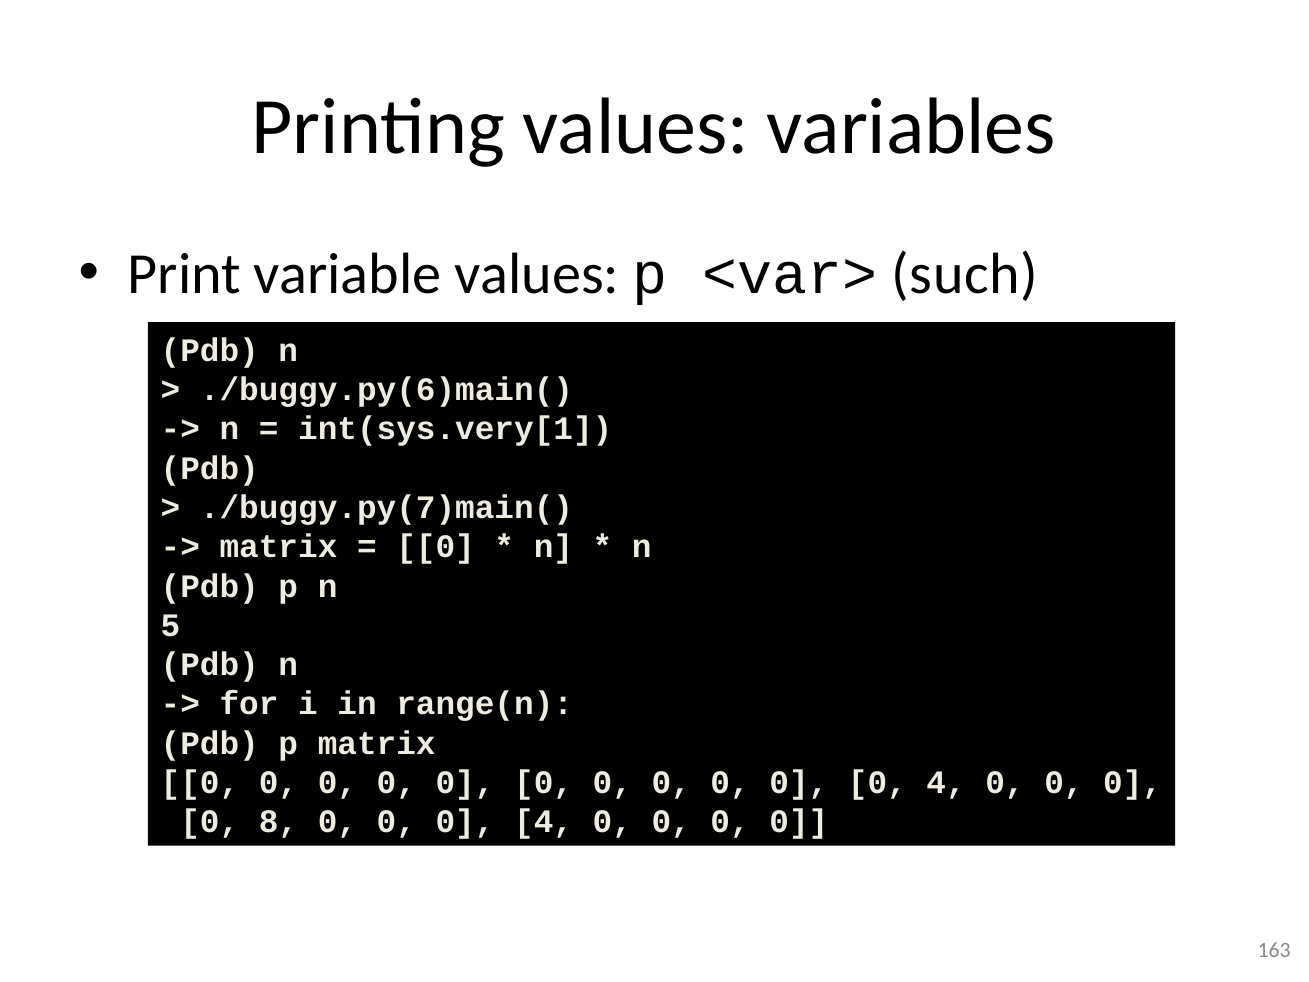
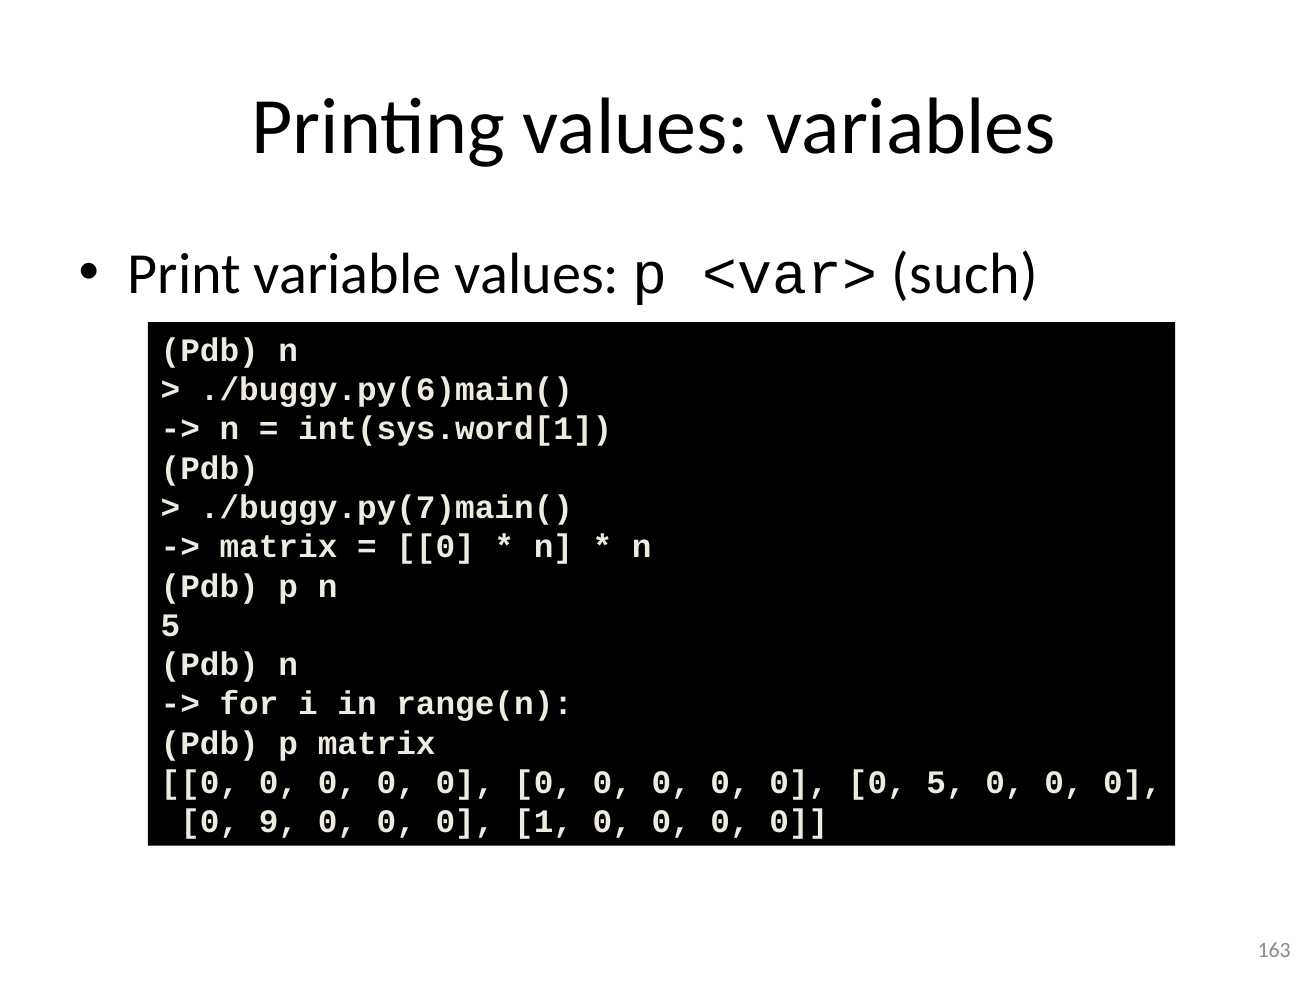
int(sys.very[1: int(sys.very[1 -> int(sys.word[1
4 at (946, 782): 4 -> 5
8: 8 -> 9
4 at (544, 822): 4 -> 1
